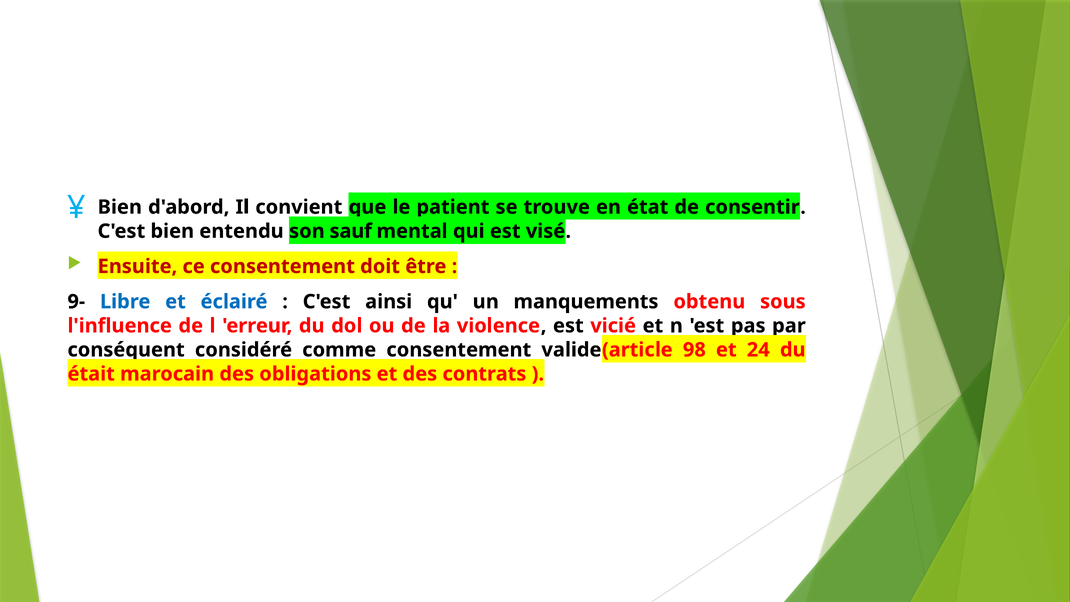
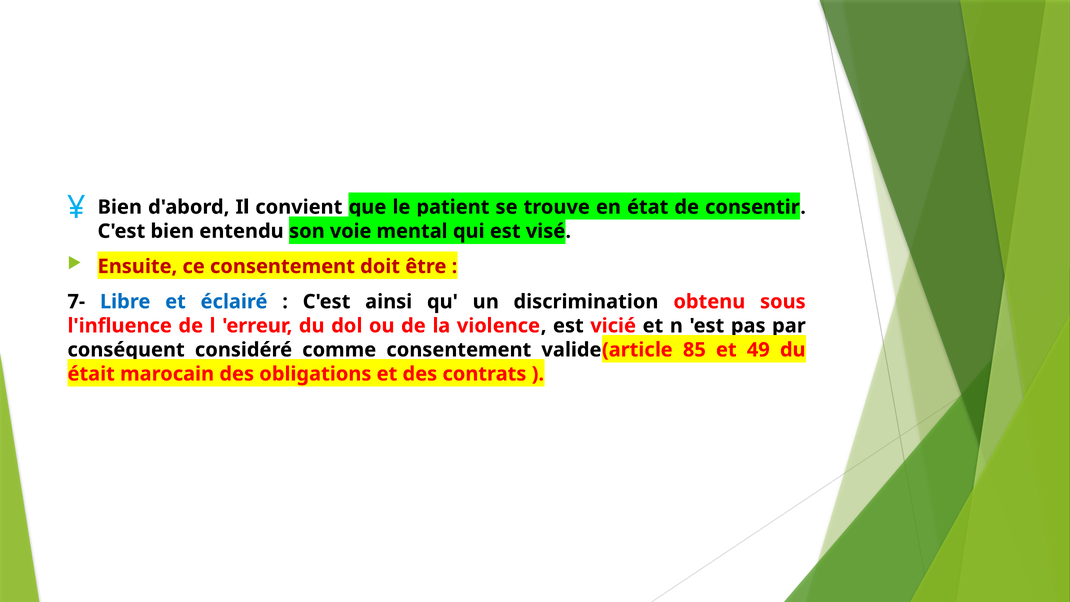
sauf: sauf -> voie
9-: 9- -> 7-
manquements: manquements -> discrimination
98: 98 -> 85
24: 24 -> 49
